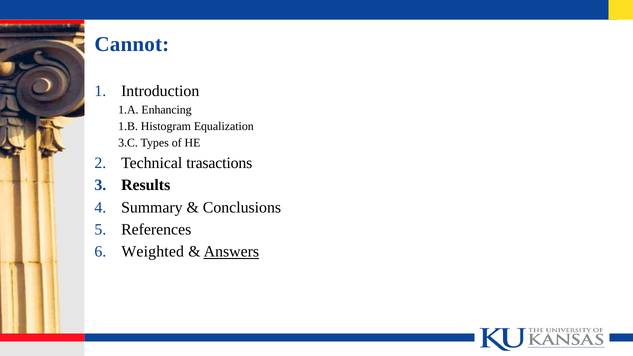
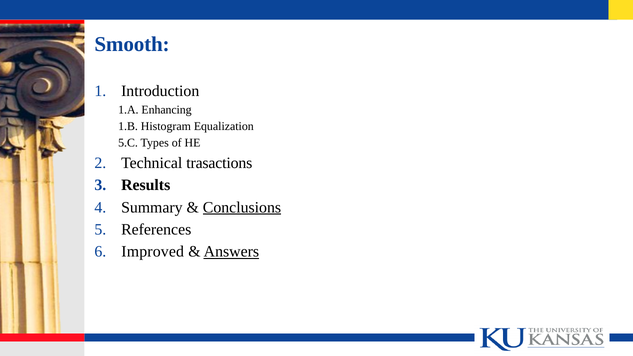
Cannot: Cannot -> Smooth
3.C: 3.C -> 5.C
Conclusions underline: none -> present
Weighted: Weighted -> Improved
